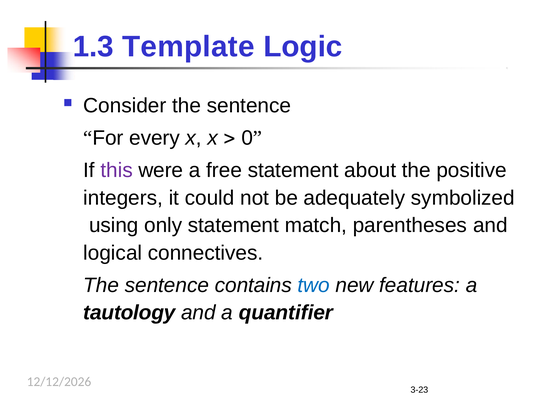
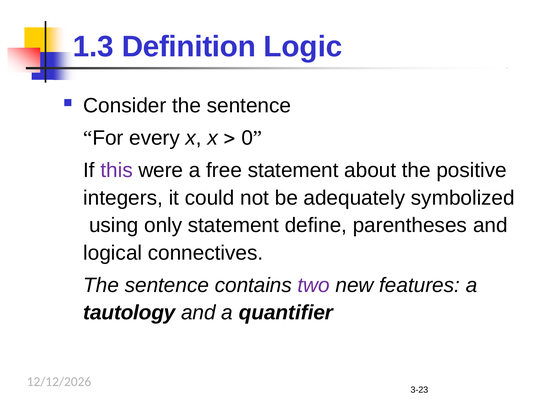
Template: Template -> Definition
match: match -> define
two colour: blue -> purple
